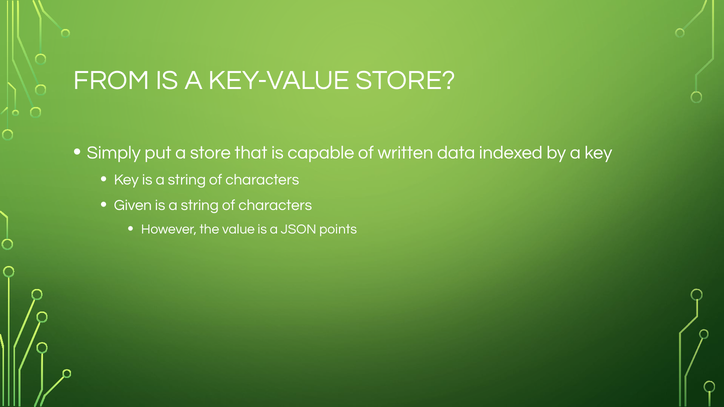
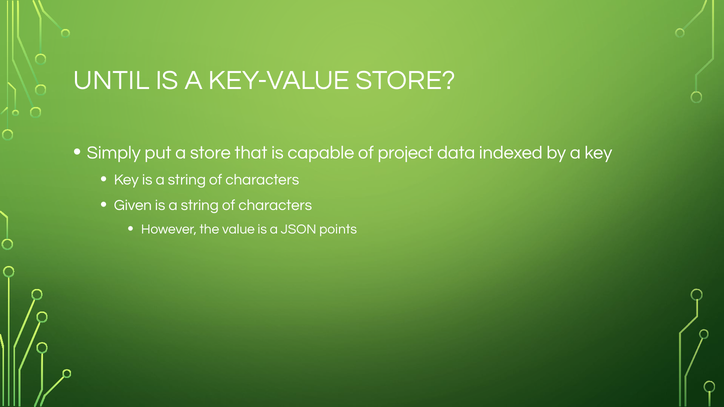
FROM: FROM -> UNTIL
written: written -> project
